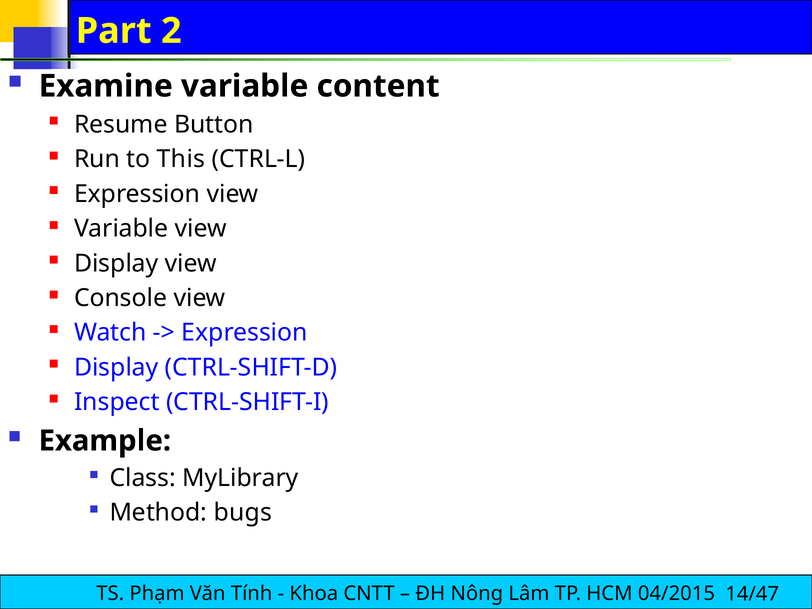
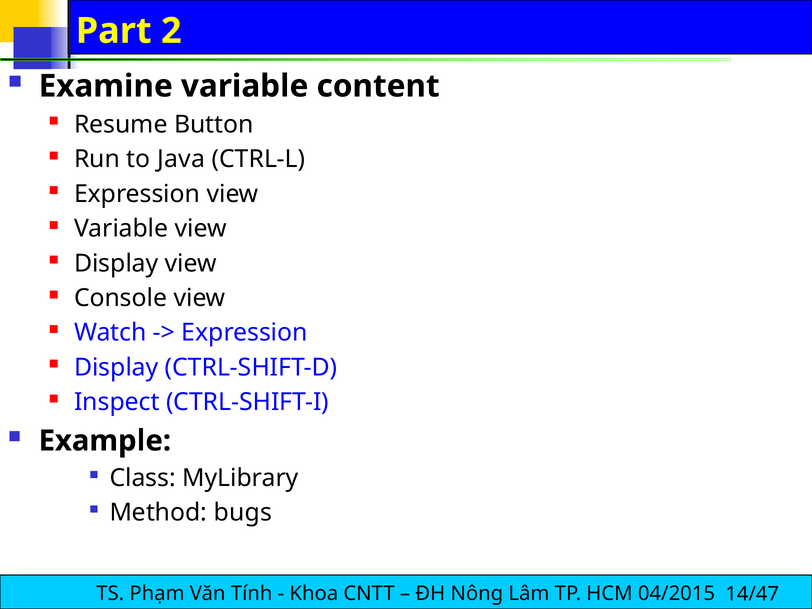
This: This -> Java
